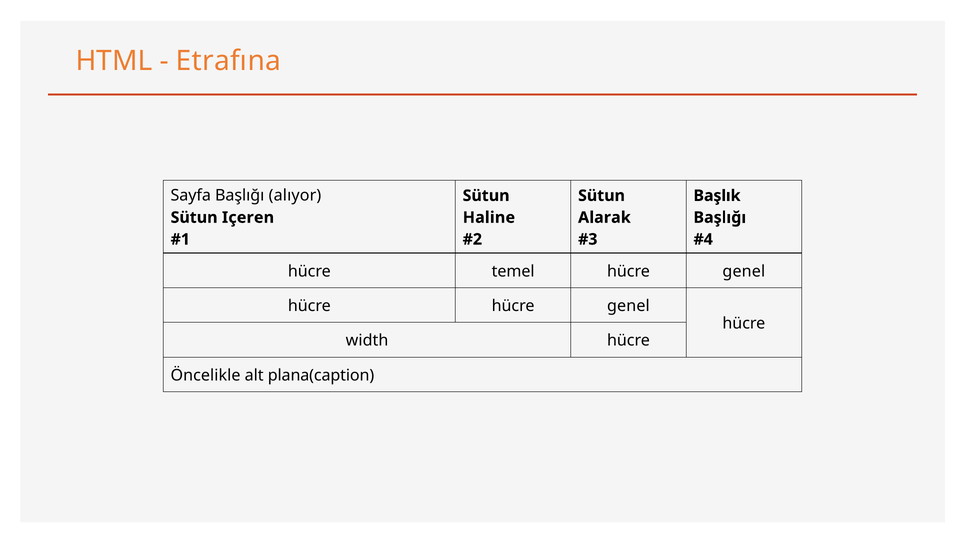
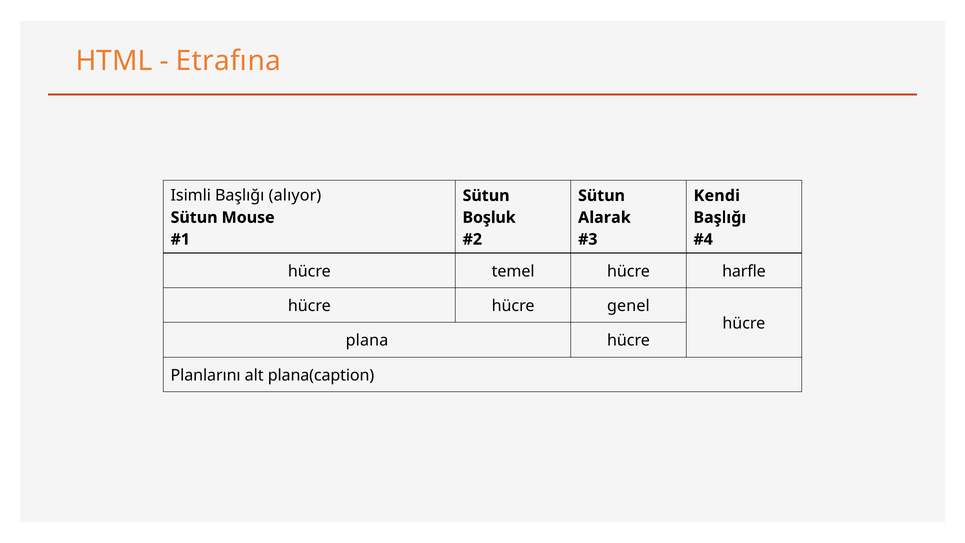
Sayfa: Sayfa -> Isimli
Başlık: Başlık -> Kendi
Içeren: Içeren -> Mouse
Haline: Haline -> Boşluk
genel at (744, 271): genel -> harfle
width: width -> plana
Öncelikle: Öncelikle -> Planlarını
